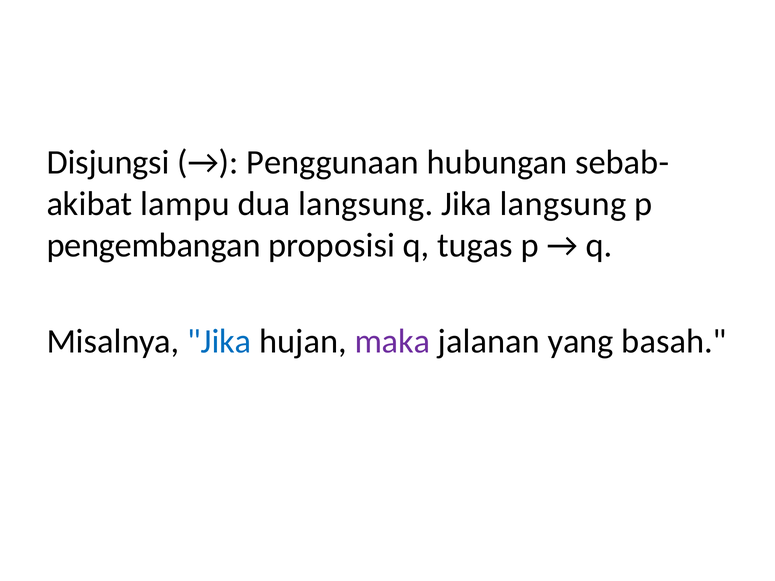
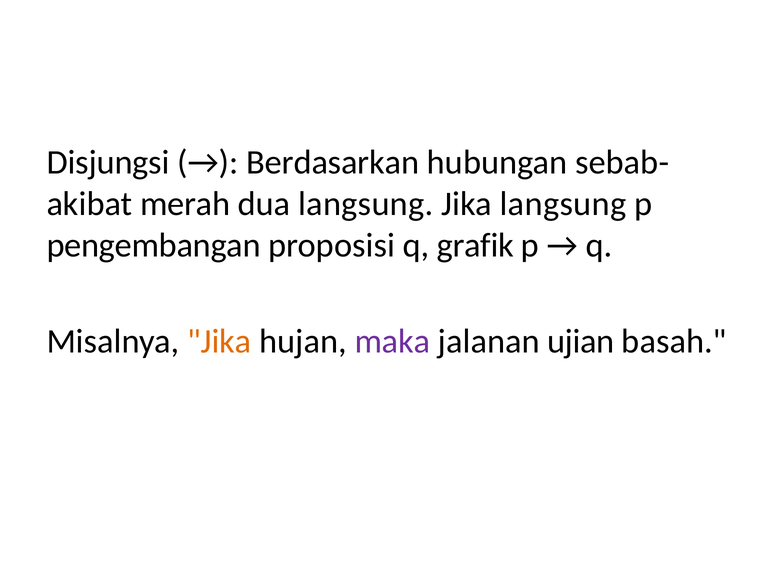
Penggunaan: Penggunaan -> Berdasarkan
lampu: lampu -> merah
tugas: tugas -> grafik
Jika at (219, 342) colour: blue -> orange
yang: yang -> ujian
